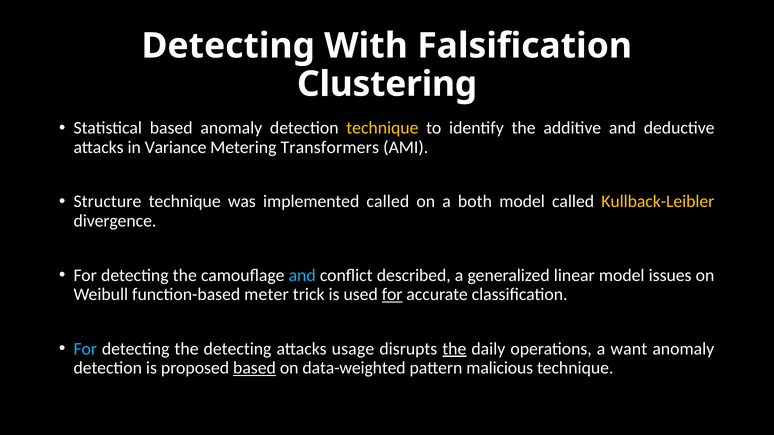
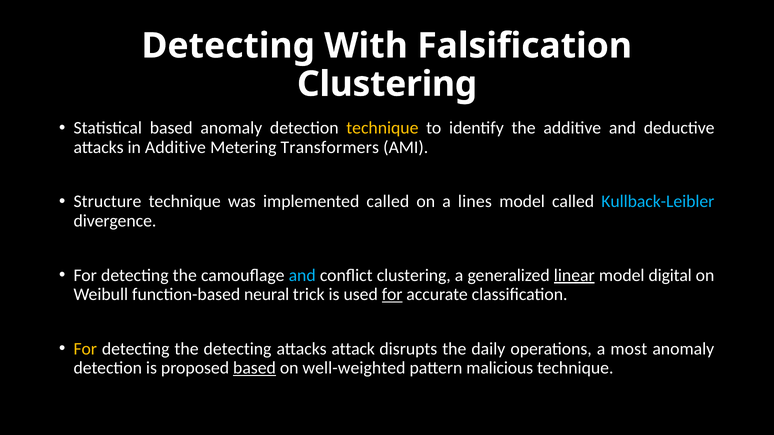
in Variance: Variance -> Additive
both: both -> lines
Kullback-Leibler colour: yellow -> light blue
conflict described: described -> clustering
linear underline: none -> present
issues: issues -> digital
meter: meter -> neural
For at (85, 349) colour: light blue -> yellow
usage: usage -> attack
the at (454, 349) underline: present -> none
want: want -> most
data-weighted: data-weighted -> well-weighted
